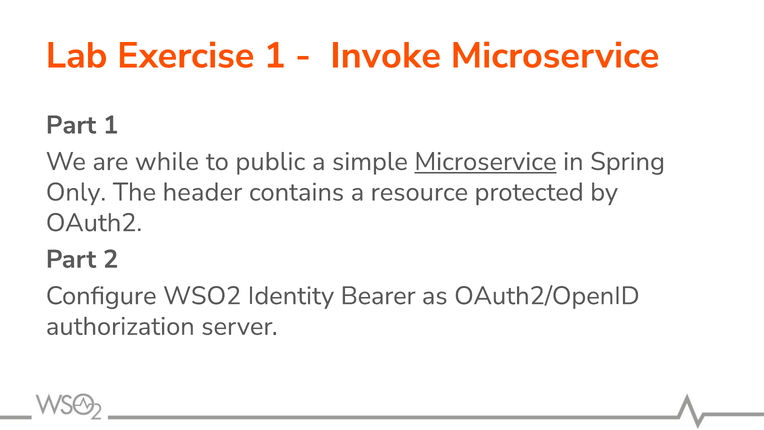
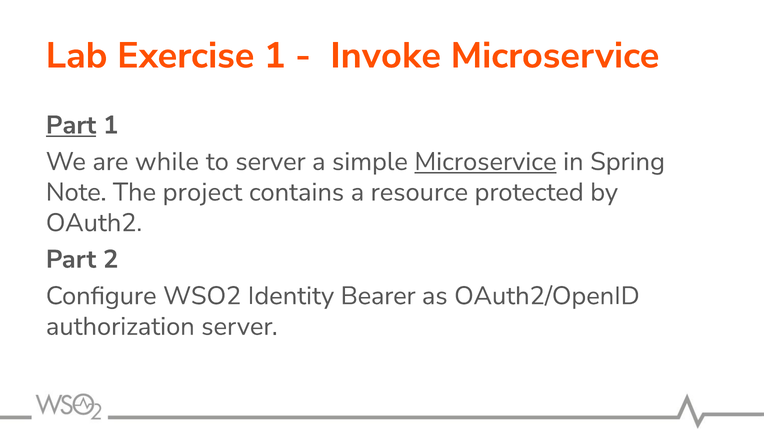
Part at (71, 125) underline: none -> present
to public: public -> server
Only: Only -> Note
header: header -> project
